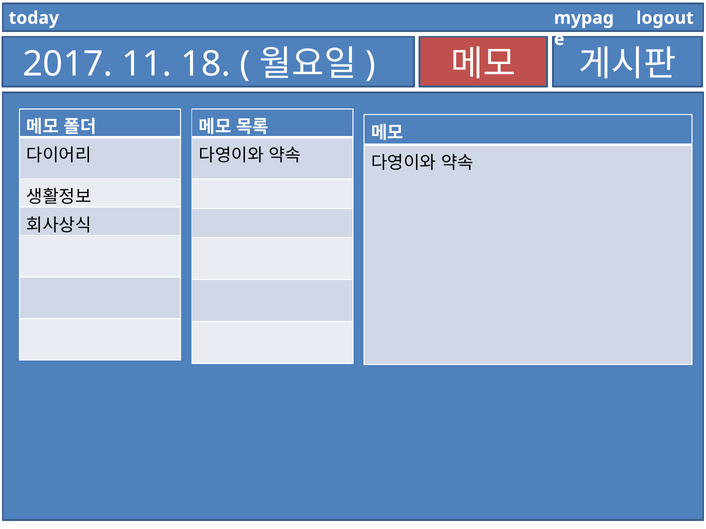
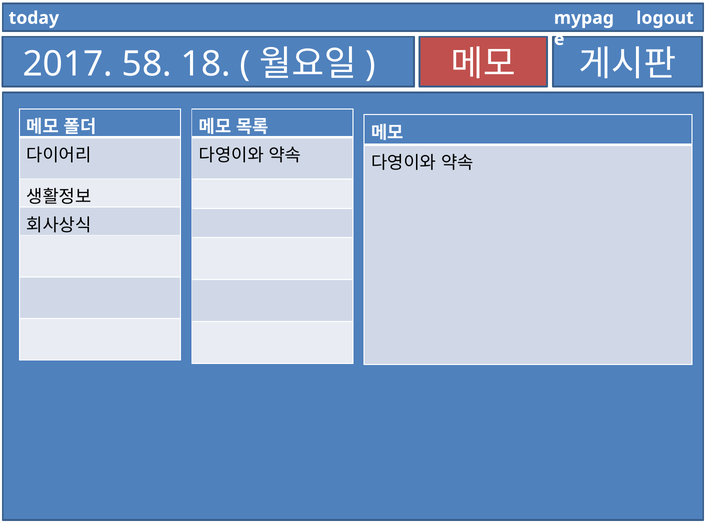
11: 11 -> 58
